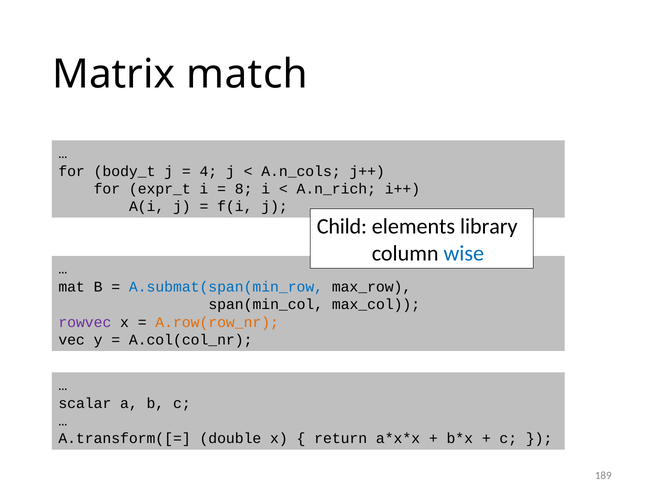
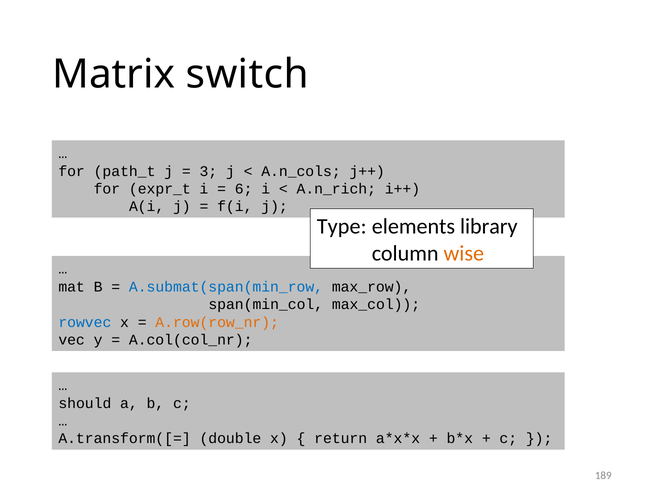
match: match -> switch
body_t: body_t -> path_t
4: 4 -> 3
8: 8 -> 6
Child: Child -> Type
wise colour: blue -> orange
rowvec colour: purple -> blue
scalar: scalar -> should
